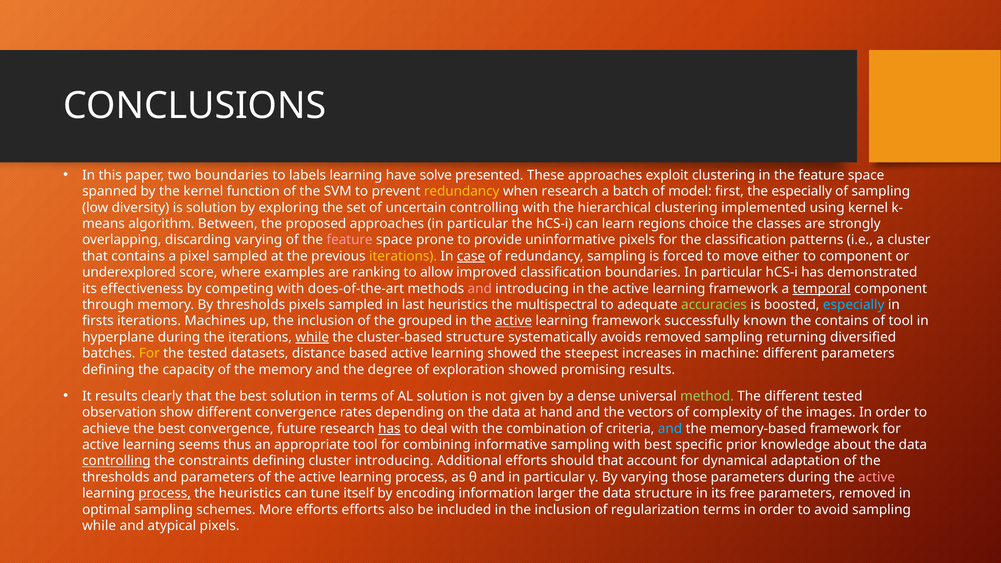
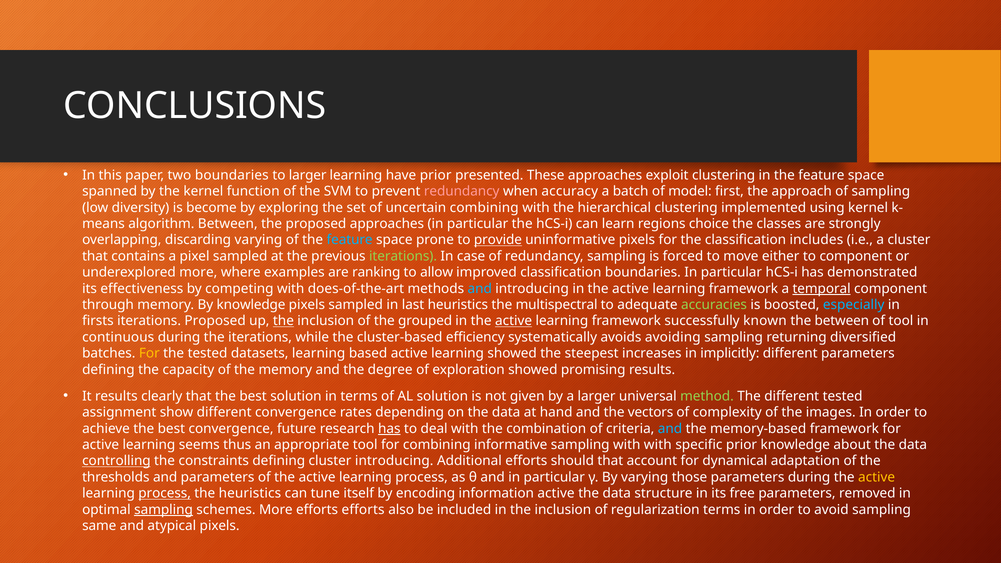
to labels: labels -> larger
have solve: solve -> prior
redundancy at (462, 191) colour: yellow -> pink
when research: research -> accuracy
the especially: especially -> approach
is solution: solution -> become
uncertain controlling: controlling -> combining
feature at (350, 240) colour: pink -> light blue
provide underline: none -> present
patterns: patterns -> includes
iterations at (403, 256) colour: yellow -> light green
case underline: present -> none
underexplored score: score -> more
and at (480, 289) colour: pink -> light blue
By thresholds: thresholds -> knowledge
iterations Machines: Machines -> Proposed
the at (283, 321) underline: none -> present
the contains: contains -> between
hyperplane: hyperplane -> continuous
while at (312, 337) underline: present -> none
cluster-based structure: structure -> efficiency
avoids removed: removed -> avoiding
datasets distance: distance -> learning
machine: machine -> implicitly
a dense: dense -> larger
observation: observation -> assignment
with best: best -> with
active at (877, 477) colour: pink -> yellow
information larger: larger -> active
sampling at (164, 510) underline: none -> present
while at (99, 526): while -> same
